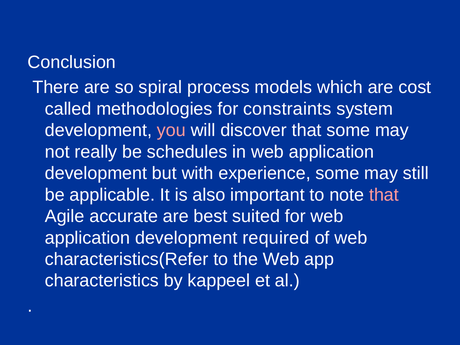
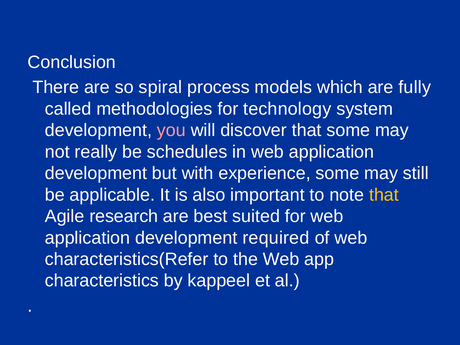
cost: cost -> fully
constraints: constraints -> technology
that at (384, 195) colour: pink -> yellow
accurate: accurate -> research
